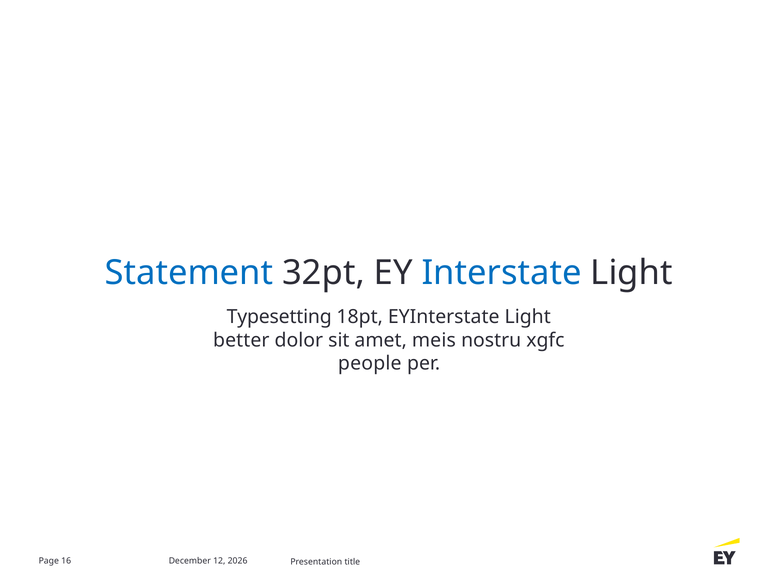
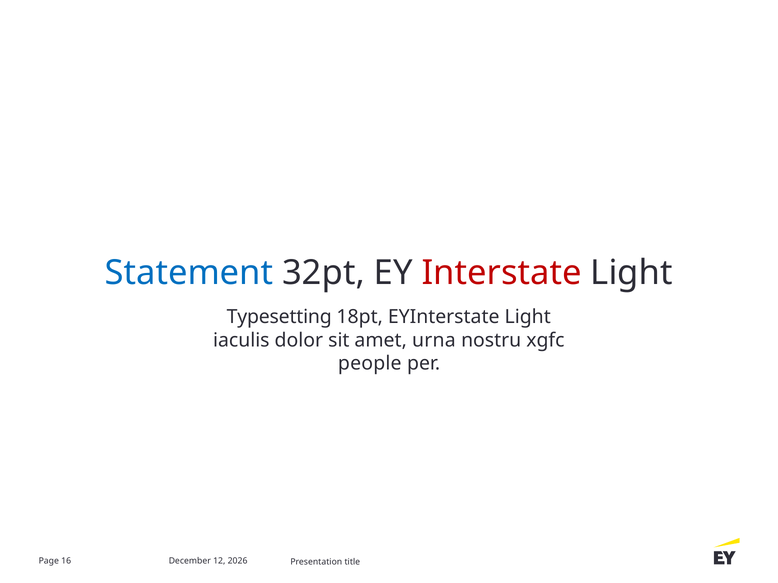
Interstate colour: blue -> red
better: better -> iaculis
meis: meis -> urna
